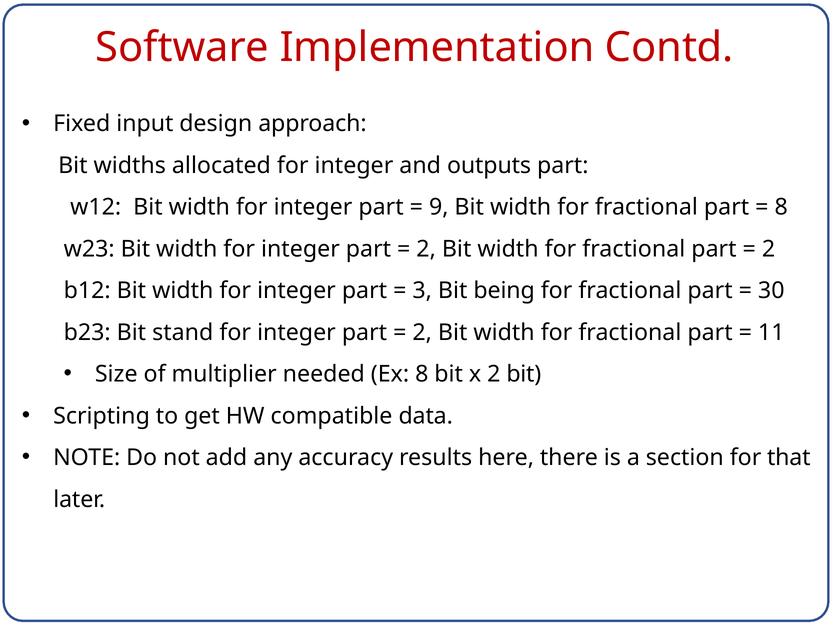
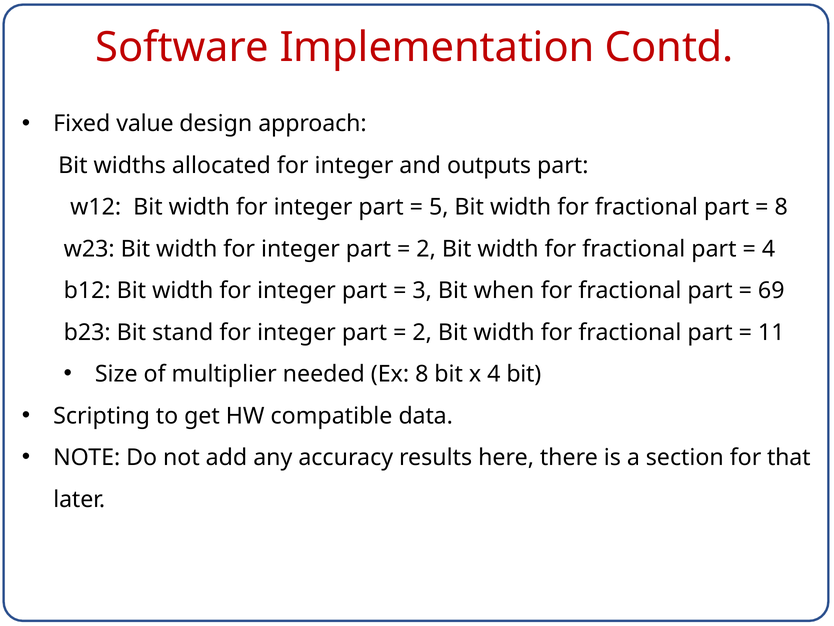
input: input -> value
9: 9 -> 5
2 at (769, 249): 2 -> 4
being: being -> when
30: 30 -> 69
x 2: 2 -> 4
